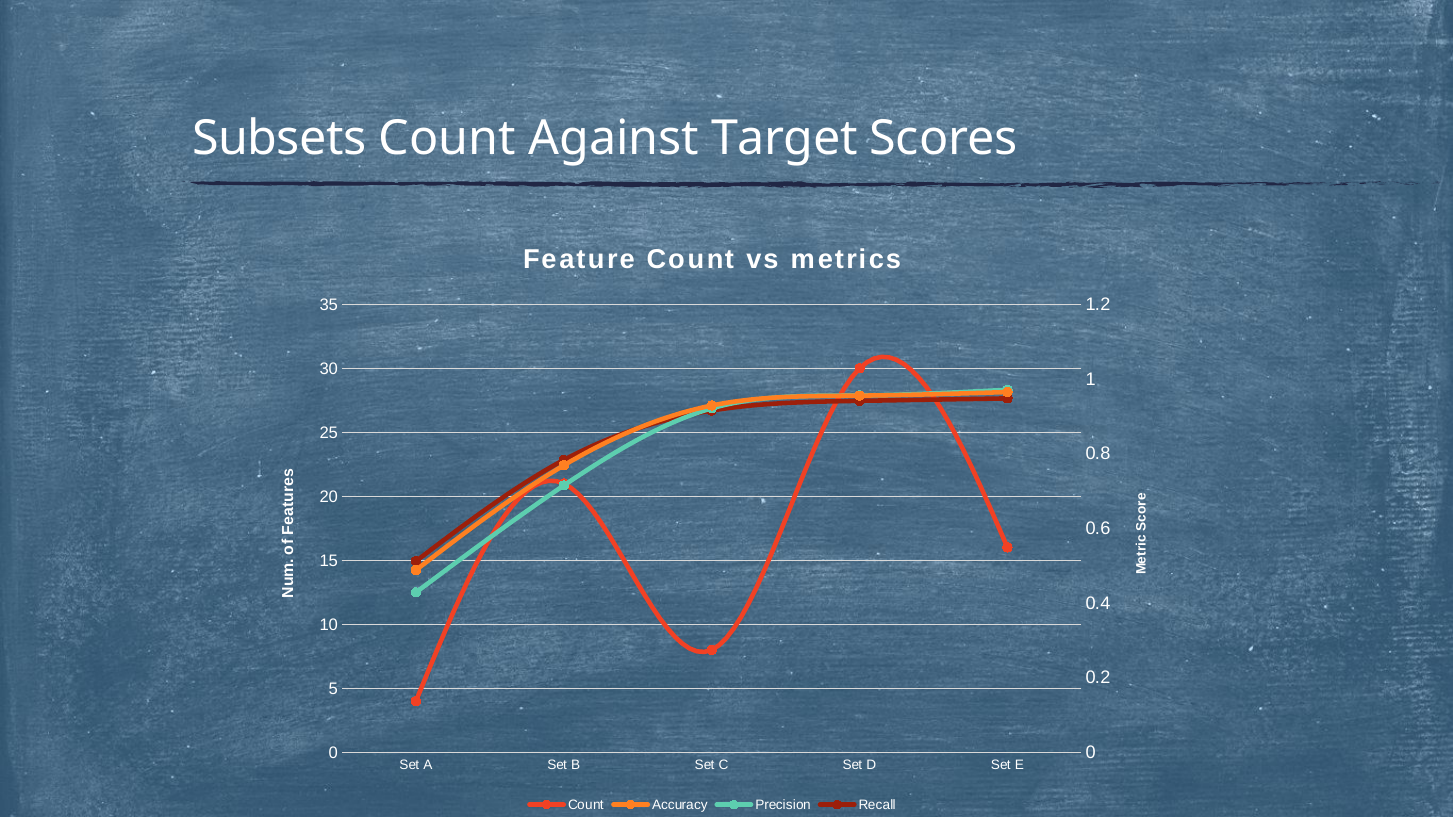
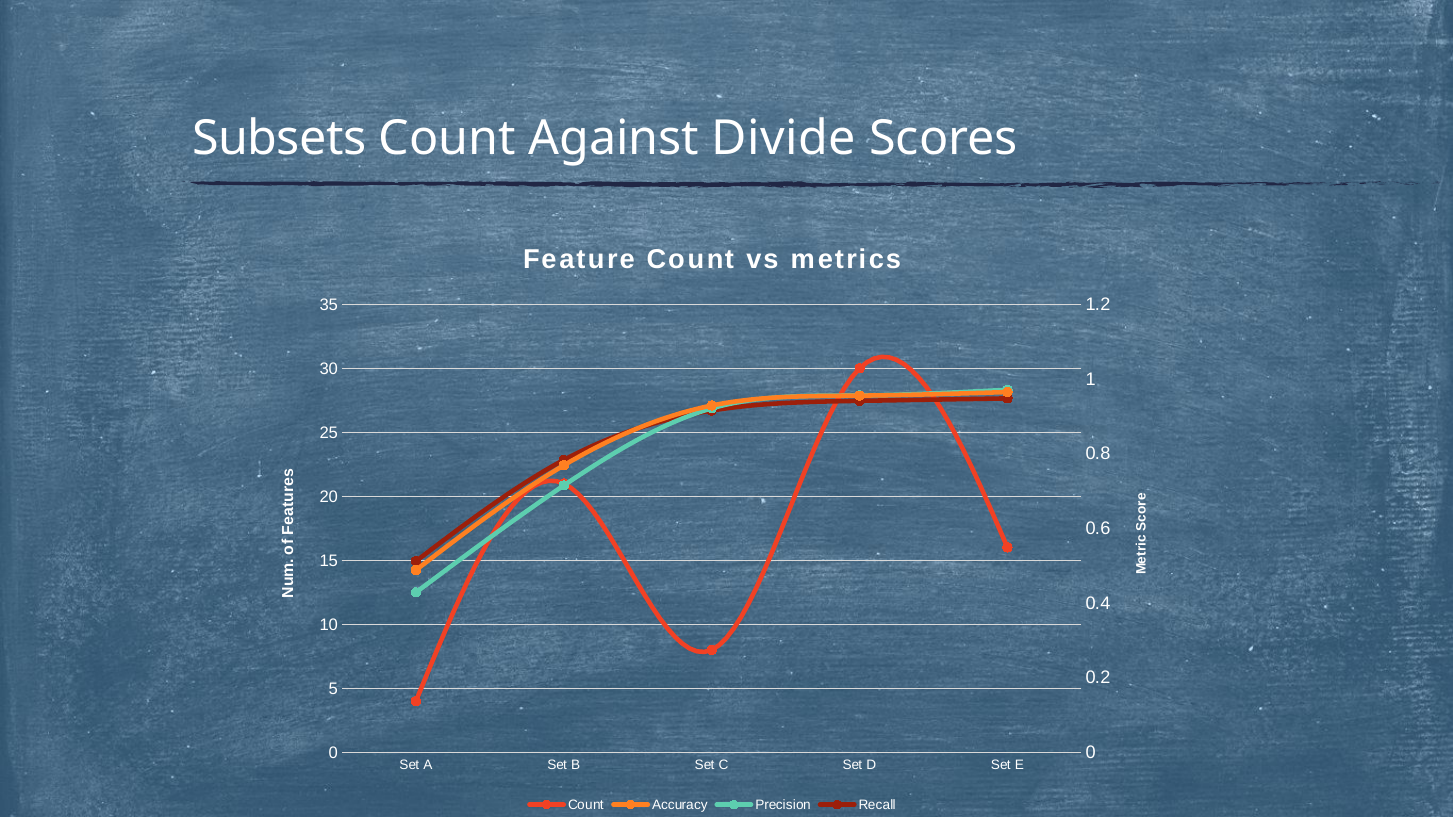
Target: Target -> Divide
